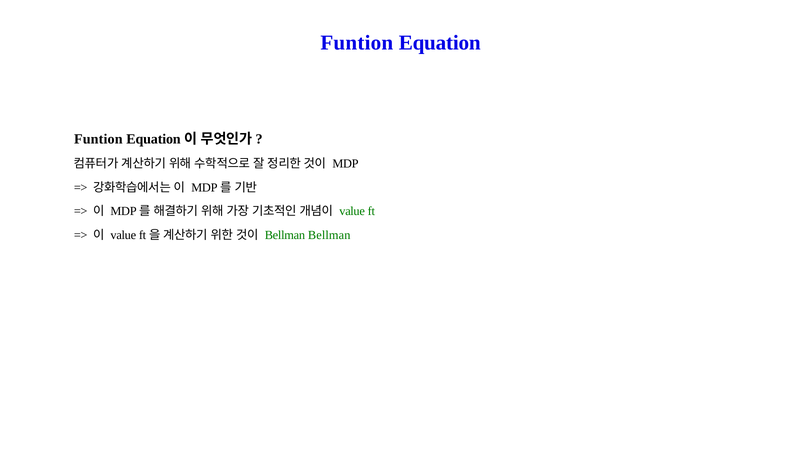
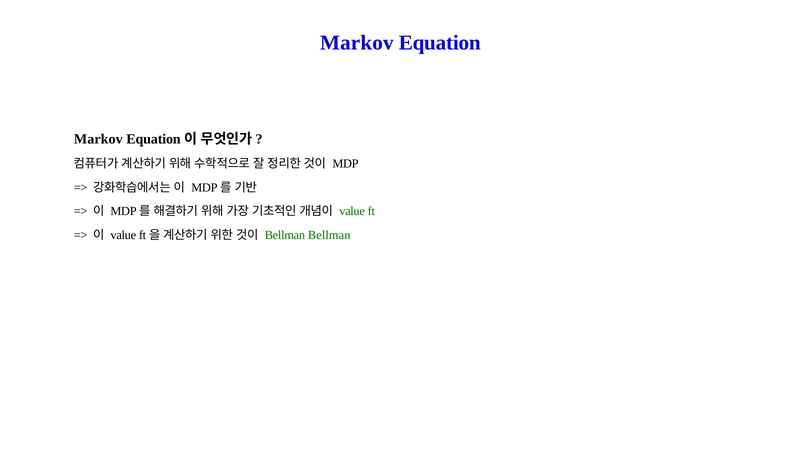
Funtion at (357, 43): Funtion -> Markov
Funtion at (98, 139): Funtion -> Markov
